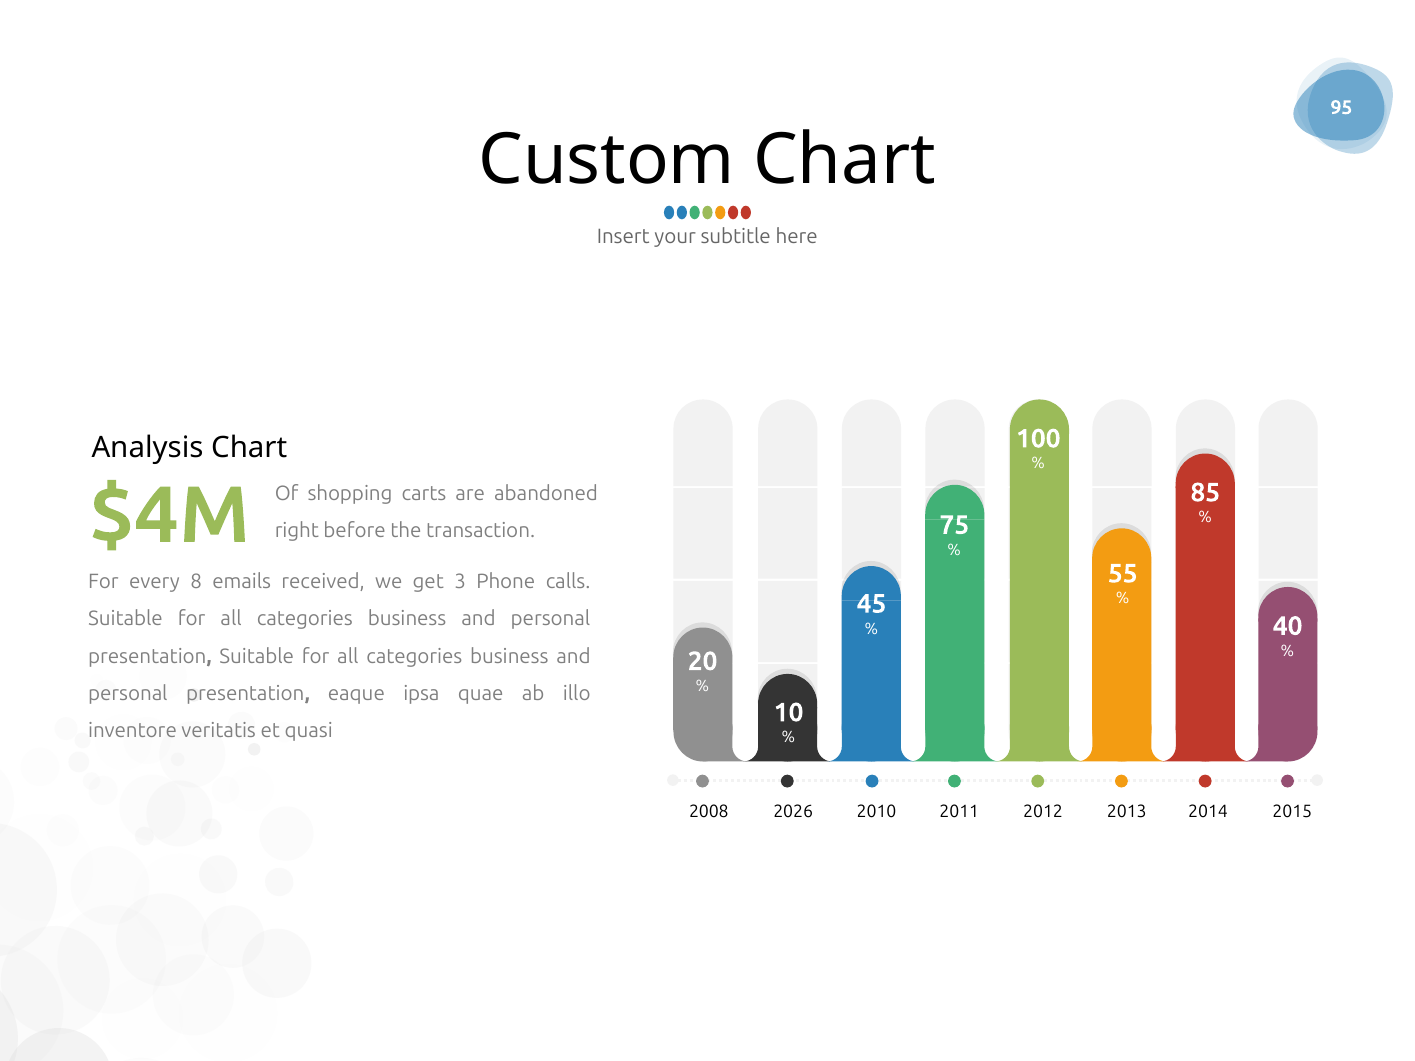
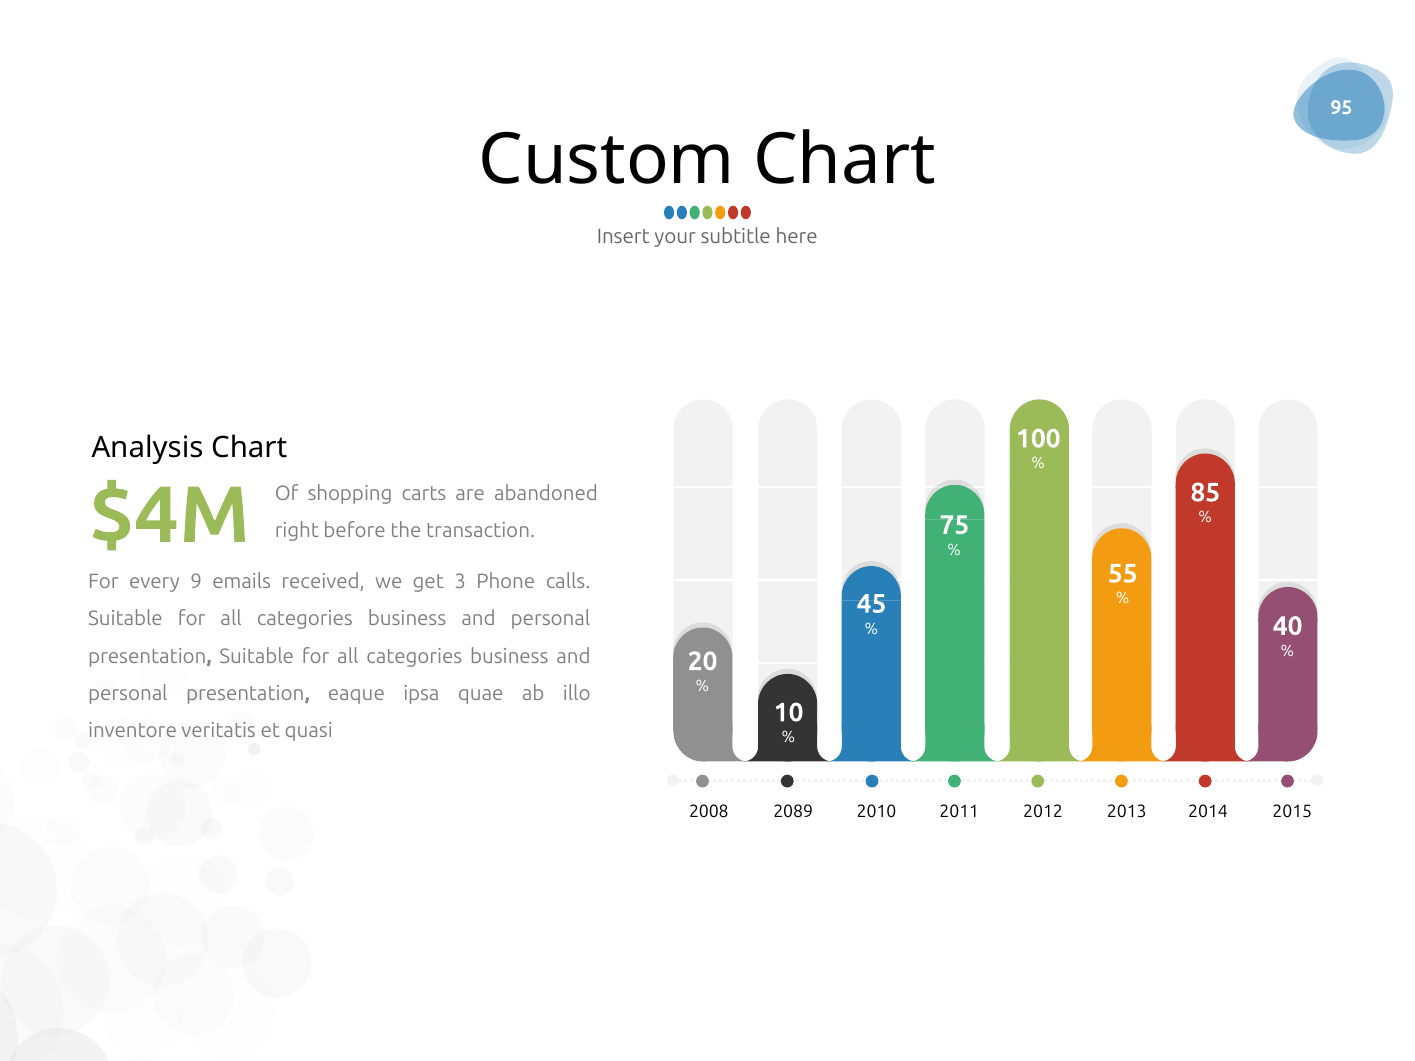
8: 8 -> 9
2026: 2026 -> 2089
